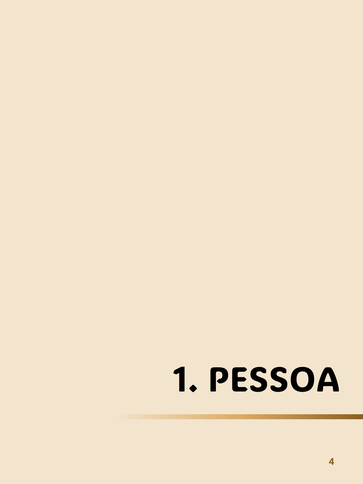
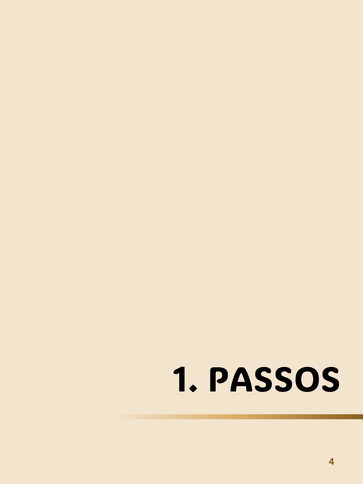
PESSOA: PESSOA -> PASSOS
